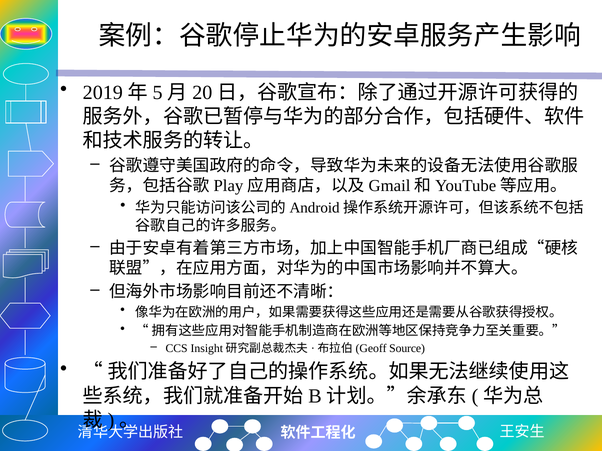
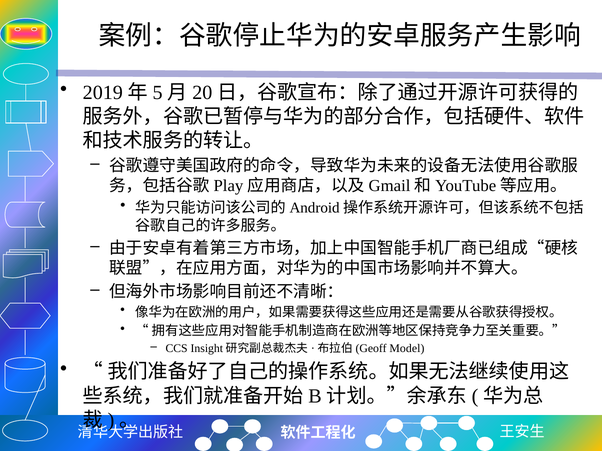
Source: Source -> Model
